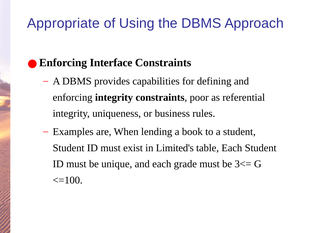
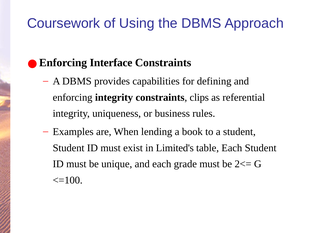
Appropriate: Appropriate -> Coursework
poor: poor -> clips
3<=: 3<= -> 2<=
